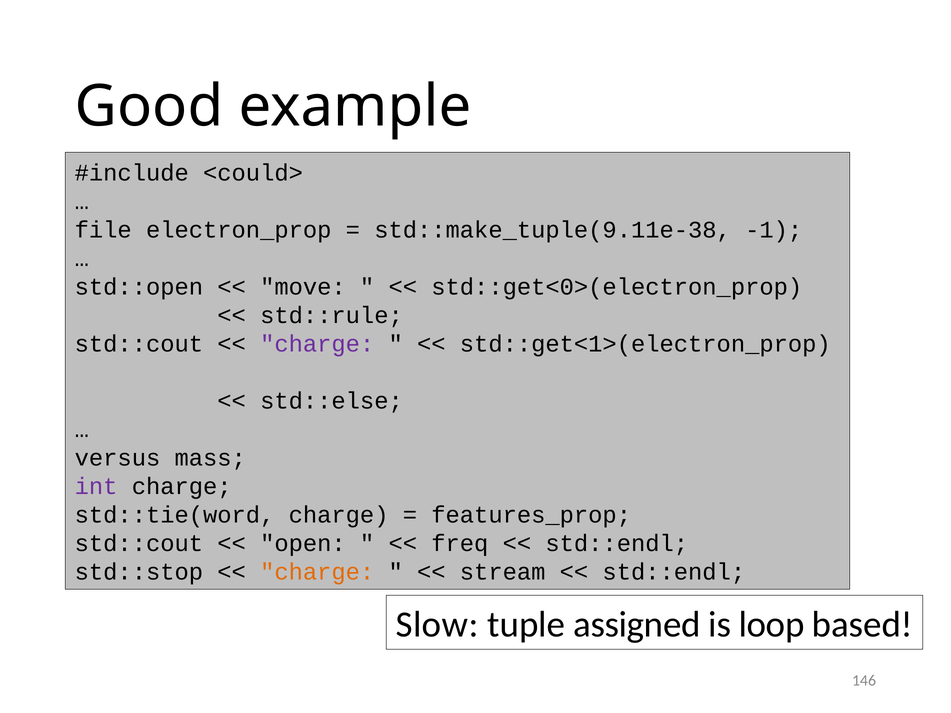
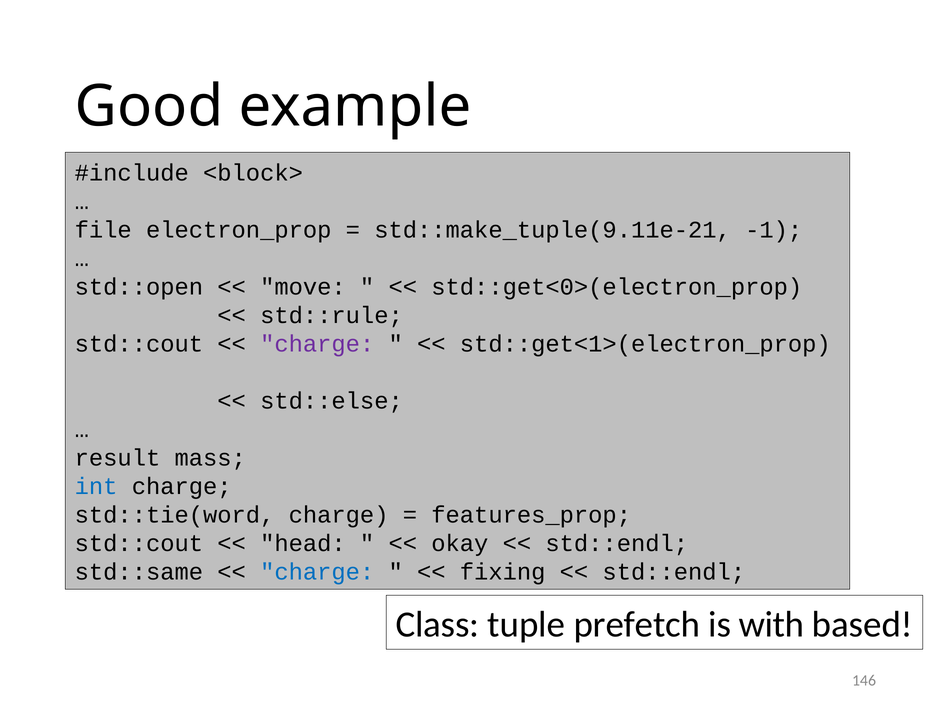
<could>: <could> -> <block>
std::make_tuple(9.11e-38: std::make_tuple(9.11e-38 -> std::make_tuple(9.11e-21
versus: versus -> result
int colour: purple -> blue
open: open -> head
freq: freq -> okay
std::stop: std::stop -> std::same
charge at (317, 572) colour: orange -> blue
stream: stream -> fixing
Slow: Slow -> Class
assigned: assigned -> prefetch
loop: loop -> with
